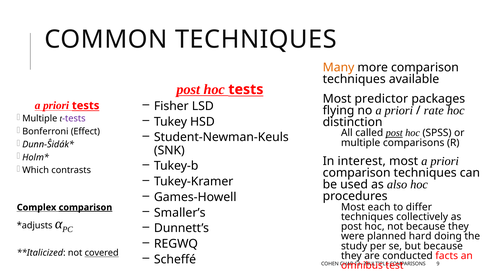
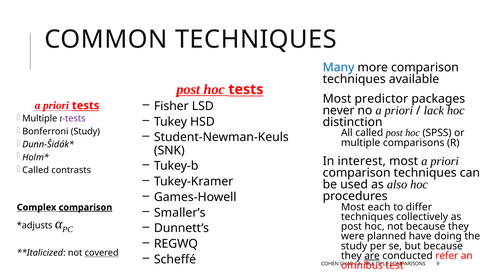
Many colour: orange -> blue
flying: flying -> never
rate: rate -> lack
Bonferroni Effect: Effect -> Study
post at (394, 133) underline: present -> none
Which at (36, 170): Which -> Called
hard: hard -> have
are underline: none -> present
facts: facts -> refer
